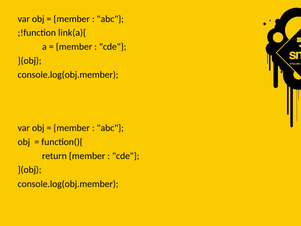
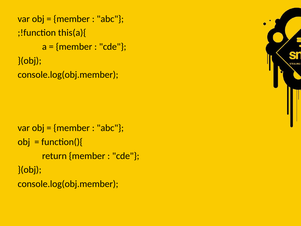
link(a){: link(a){ -> this(a){
